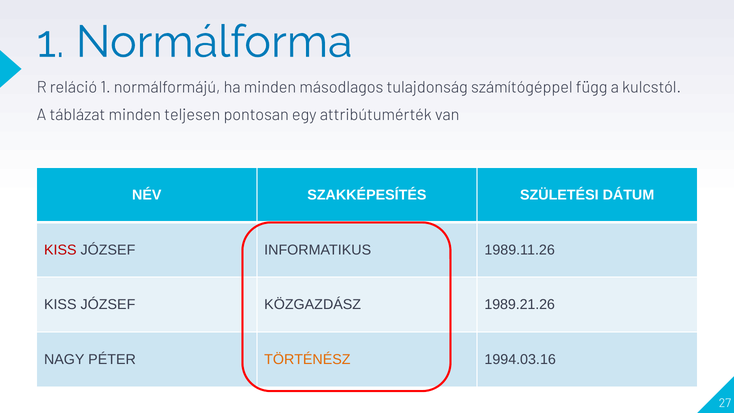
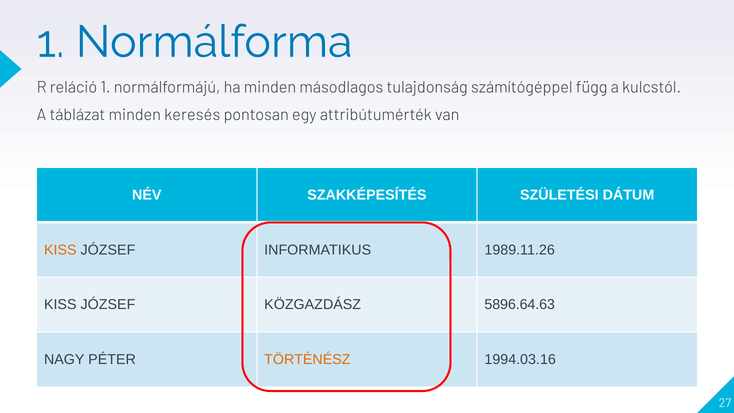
teljesen: teljesen -> keresés
KISS at (60, 250) colour: red -> orange
1989.21.26: 1989.21.26 -> 5896.64.63
